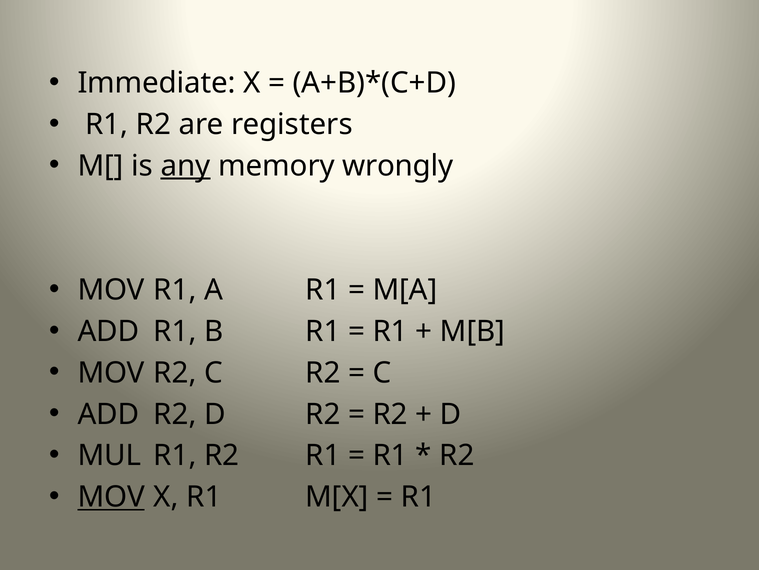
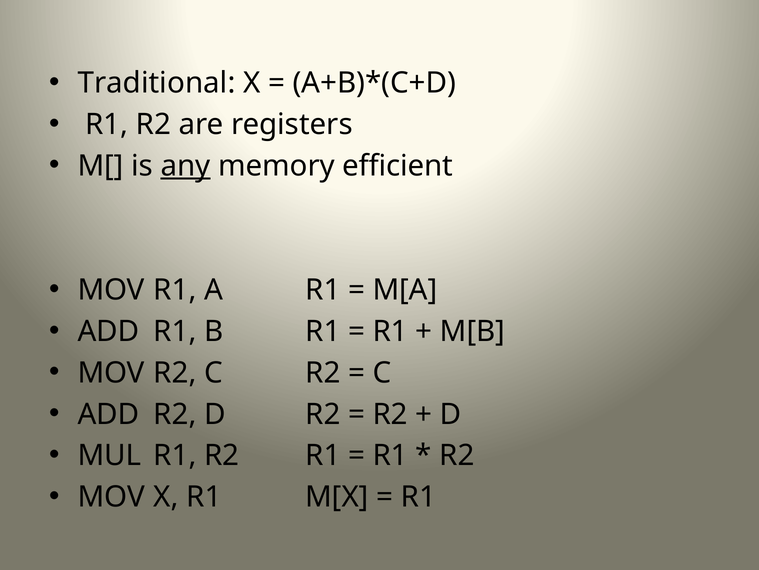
Immediate: Immediate -> Traditional
wrongly: wrongly -> efficient
MOV at (111, 496) underline: present -> none
